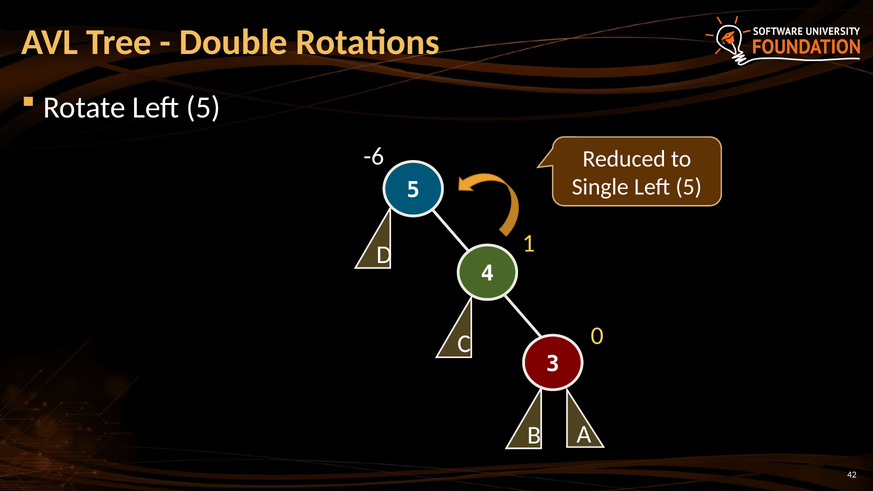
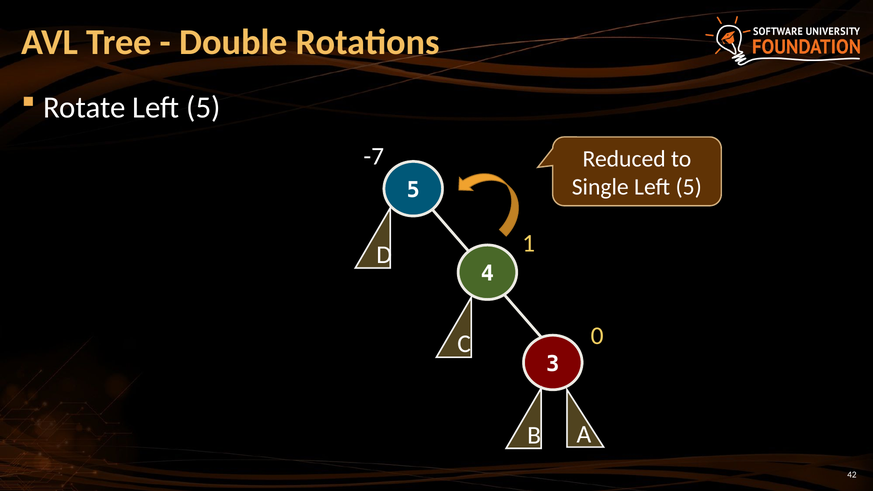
-6: -6 -> -7
